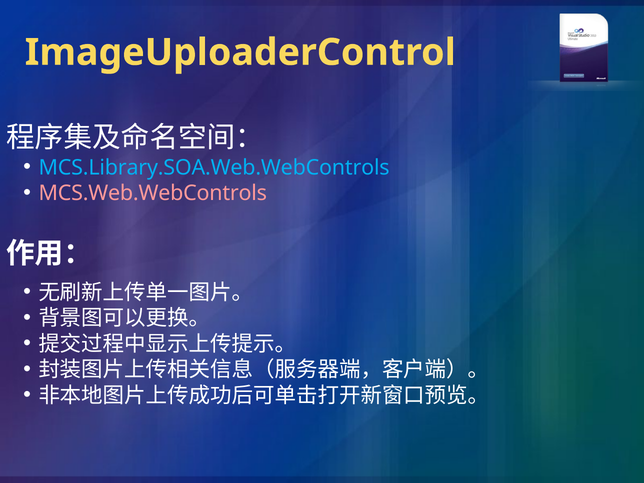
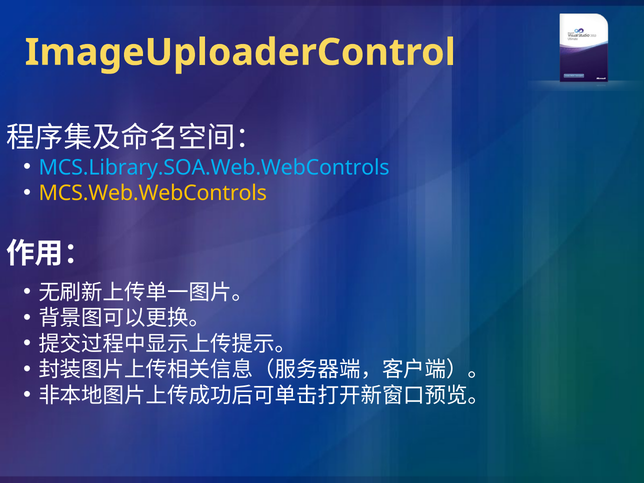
MCS.Web.WebControls colour: pink -> yellow
